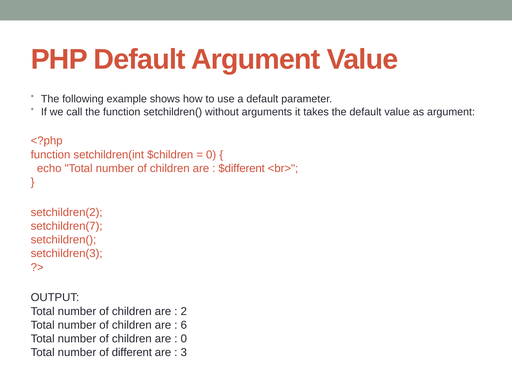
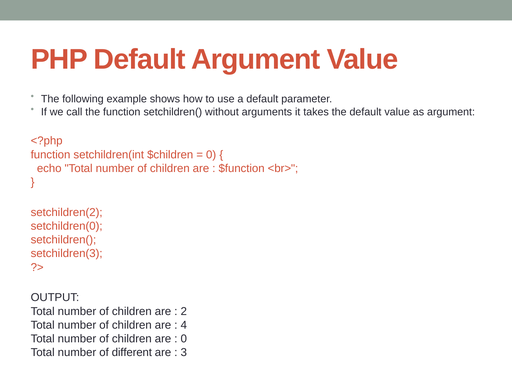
$different: $different -> $function
setchildren(7: setchildren(7 -> setchildren(0
6: 6 -> 4
